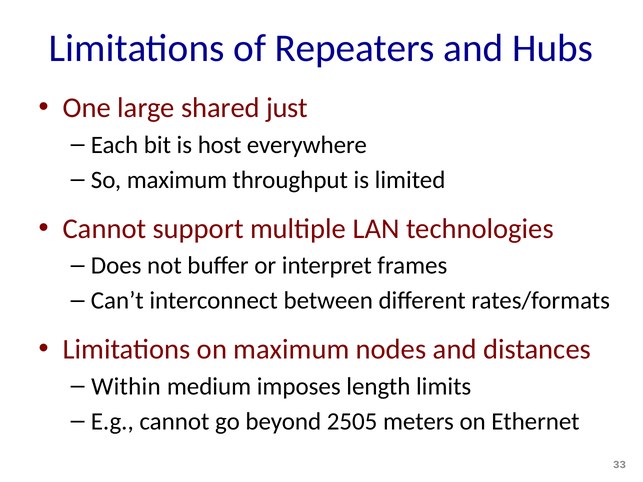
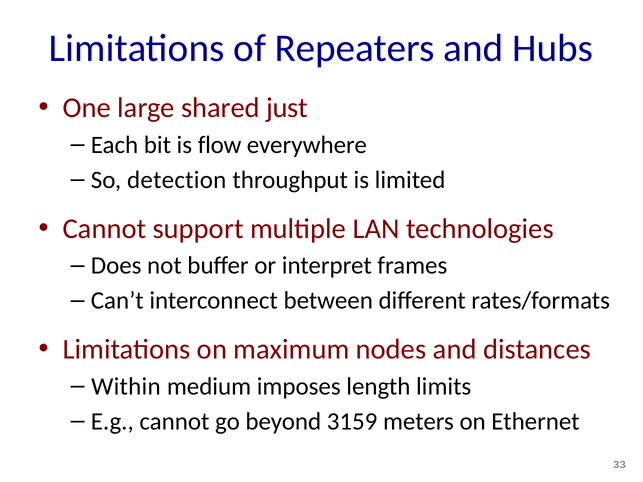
host: host -> flow
So maximum: maximum -> detection
2505: 2505 -> 3159
